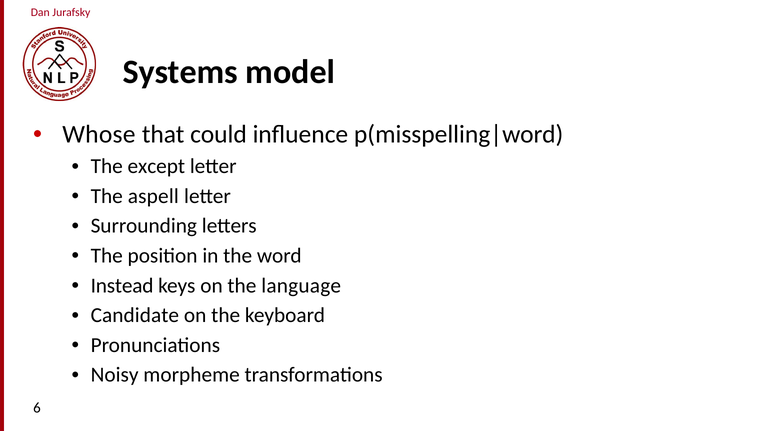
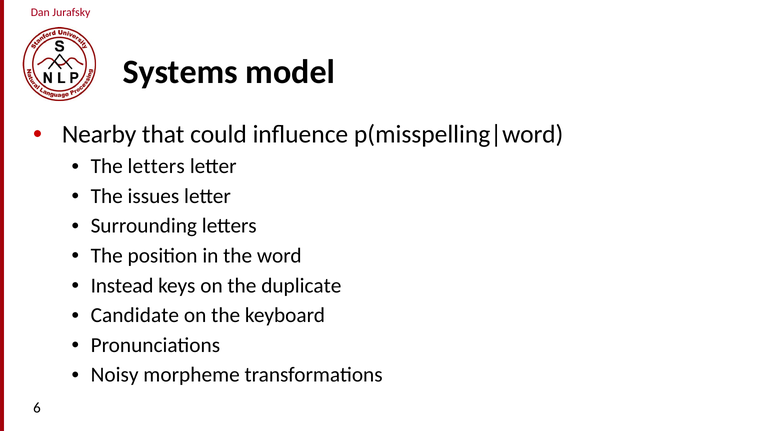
Whose: Whose -> Nearby
The except: except -> letters
aspell: aspell -> issues
language: language -> duplicate
